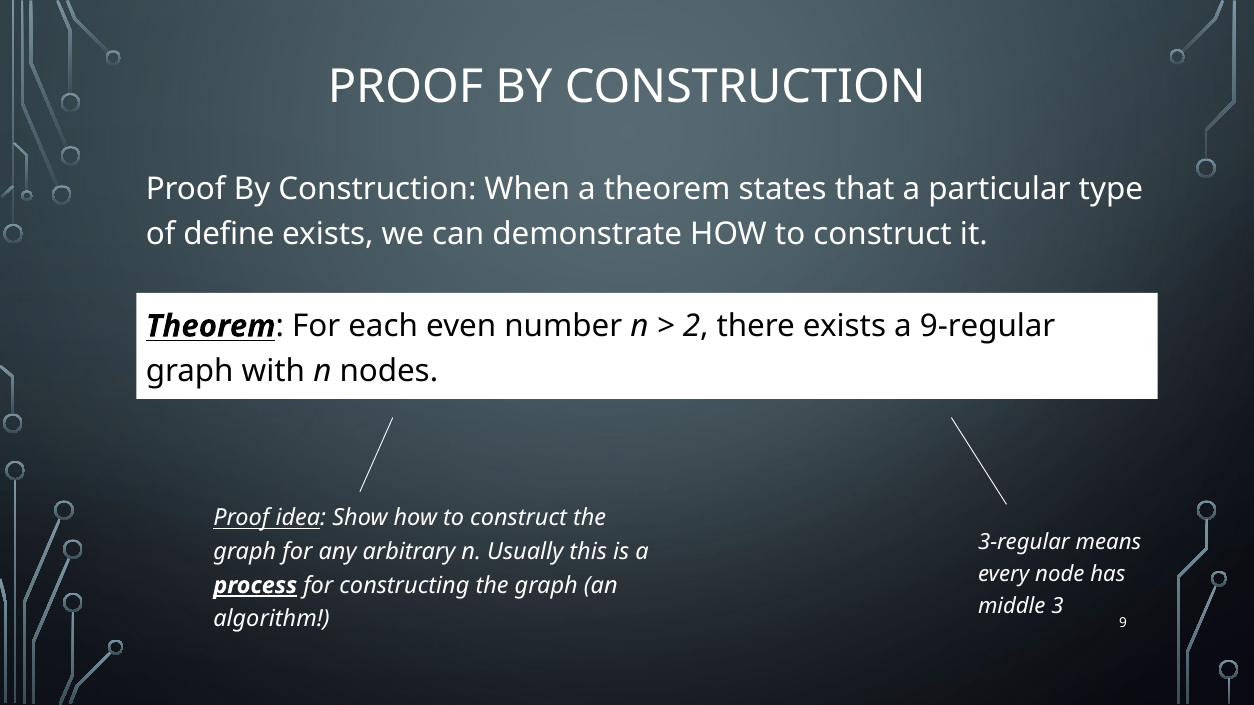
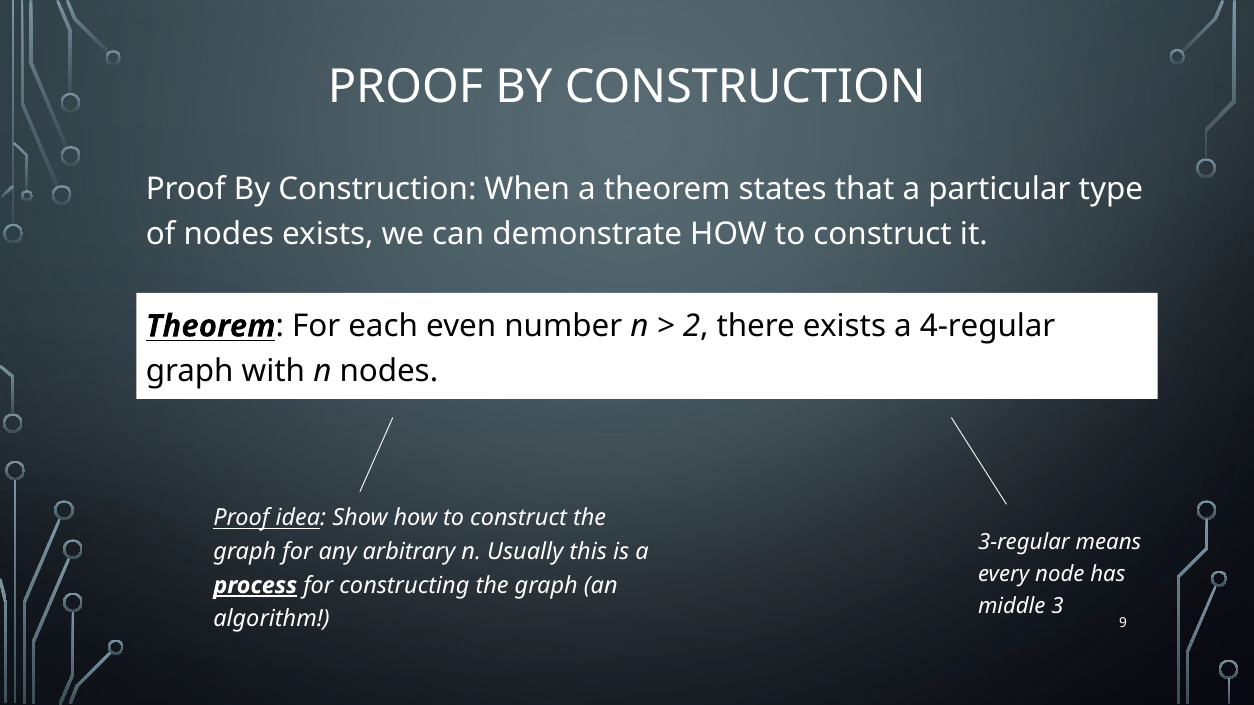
of define: define -> nodes
9-regular: 9-regular -> 4-regular
